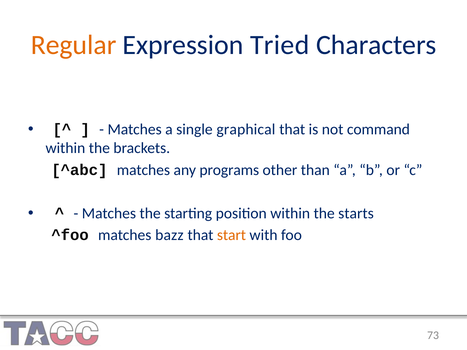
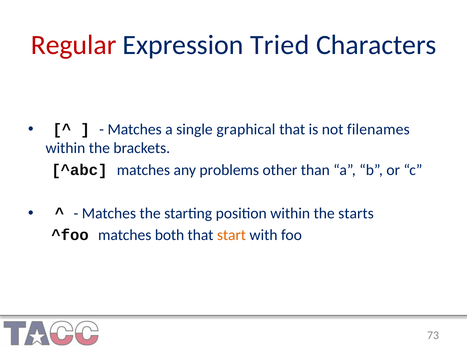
Regular colour: orange -> red
command: command -> filenames
programs: programs -> problems
bazz: bazz -> both
